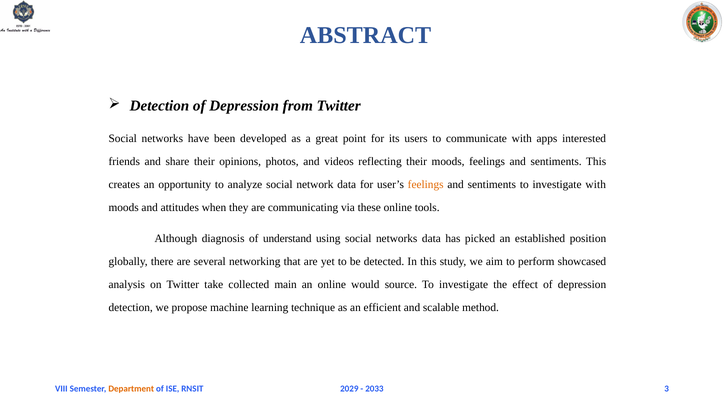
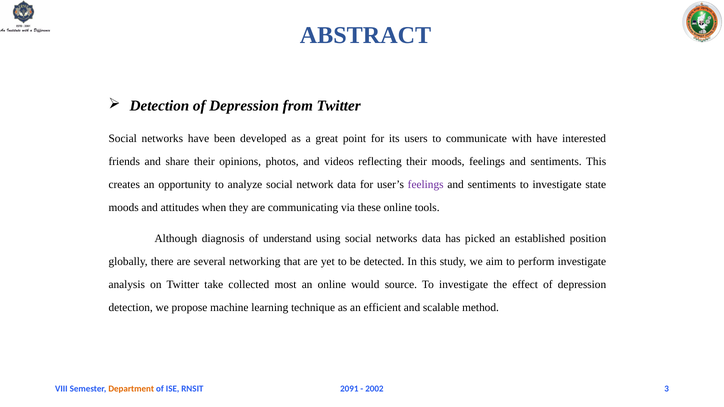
with apps: apps -> have
feelings at (426, 185) colour: orange -> purple
investigate with: with -> state
perform showcased: showcased -> investigate
main: main -> most
2029: 2029 -> 2091
2033: 2033 -> 2002
